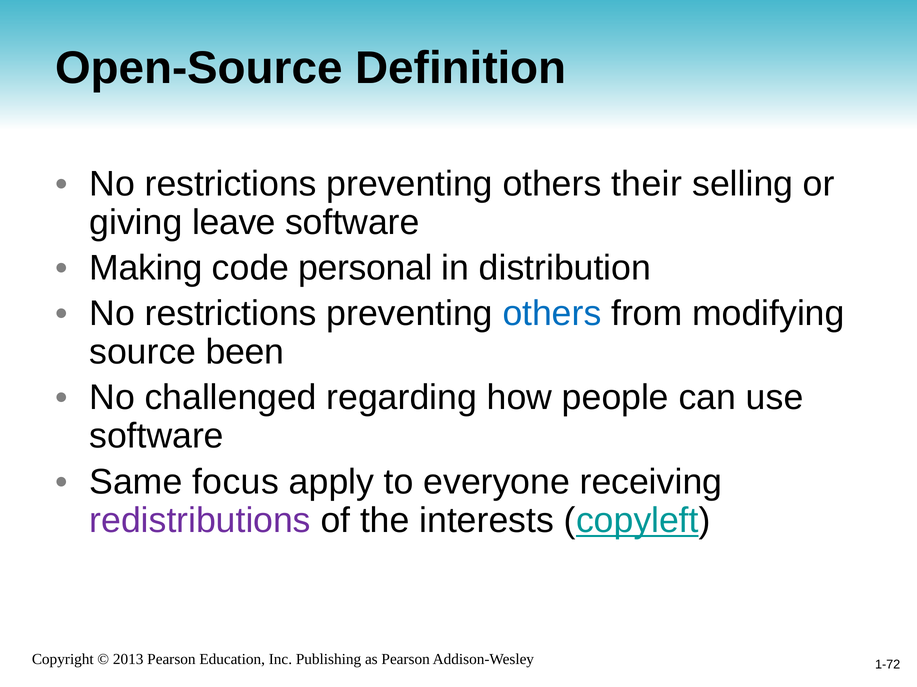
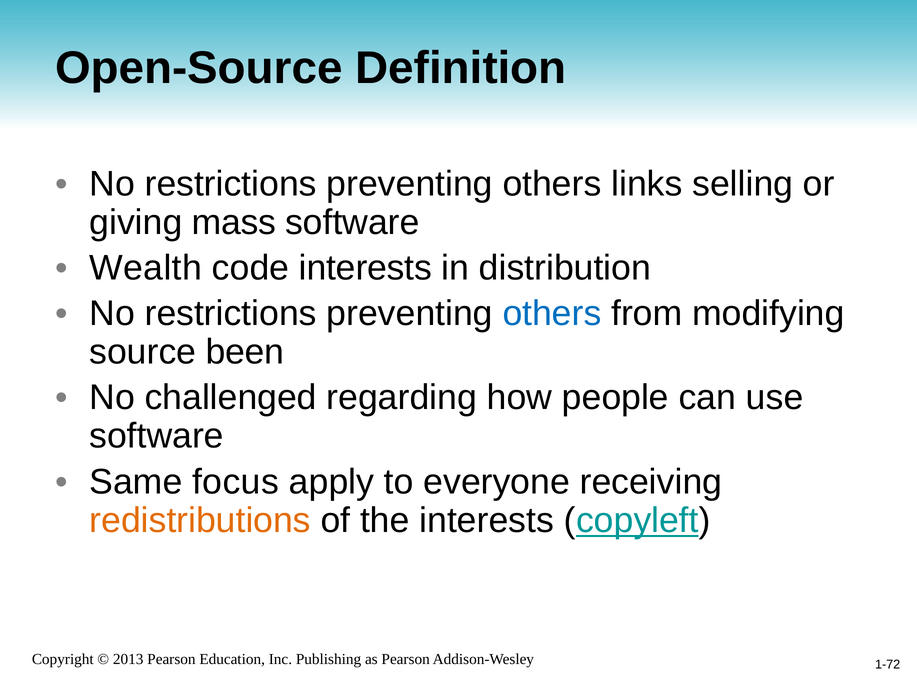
their: their -> links
leave: leave -> mass
Making: Making -> Wealth
code personal: personal -> interests
redistributions colour: purple -> orange
